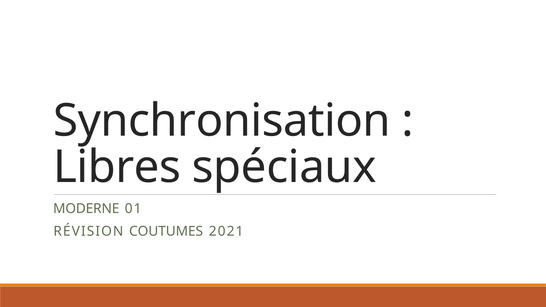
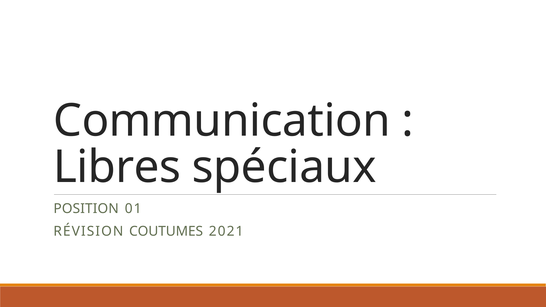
Synchronisation: Synchronisation -> Communication
MODERNE: MODERNE -> POSITION
